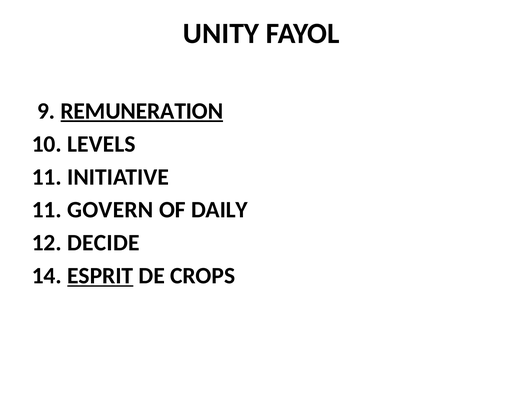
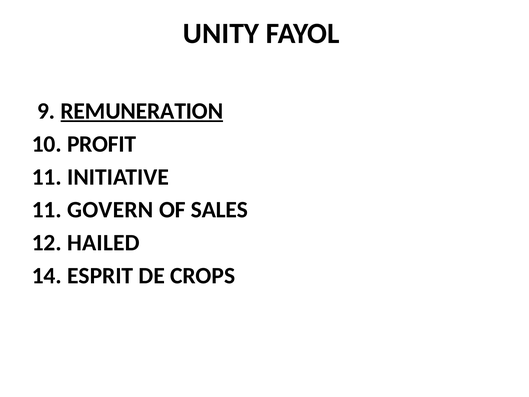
LEVELS: LEVELS -> PROFIT
DAILY: DAILY -> SALES
DECIDE: DECIDE -> HAILED
ESPRIT underline: present -> none
